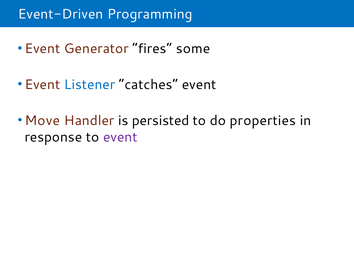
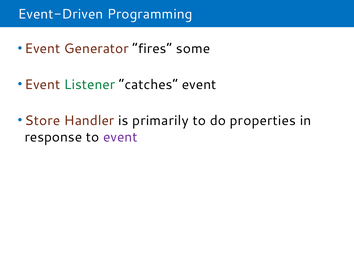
Listener colour: blue -> green
Move: Move -> Store
persisted: persisted -> primarily
